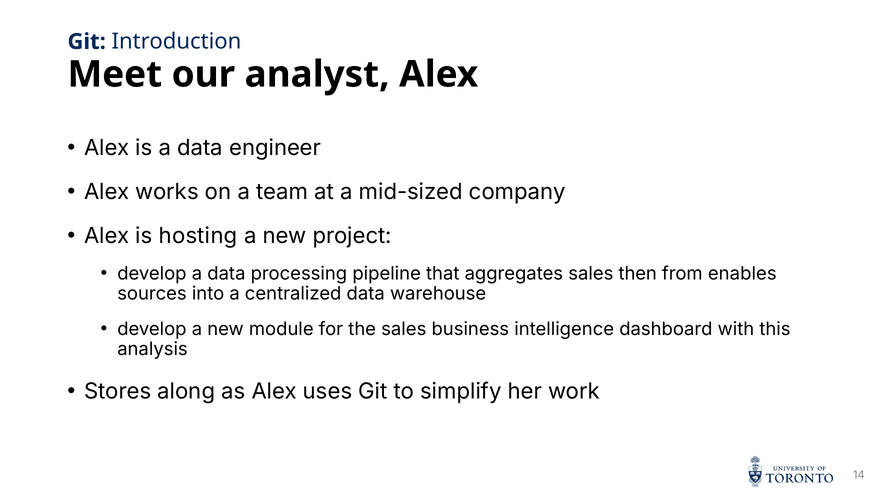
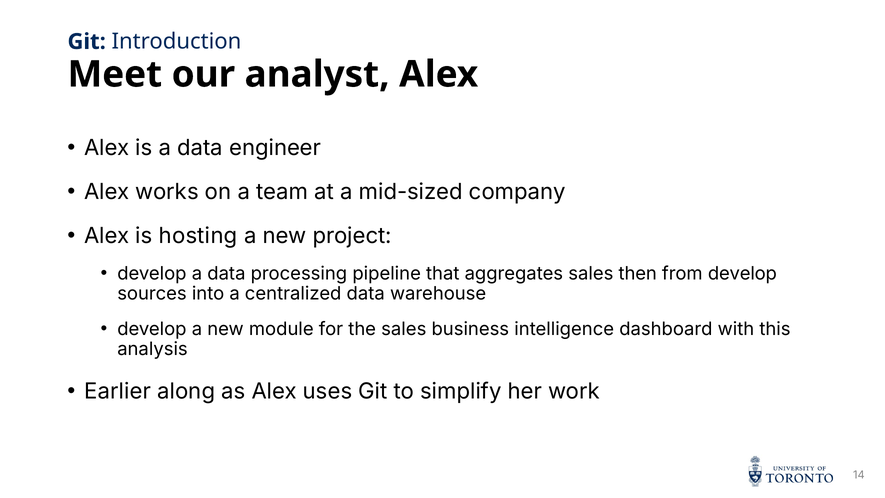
from enables: enables -> develop
Stores: Stores -> Earlier
